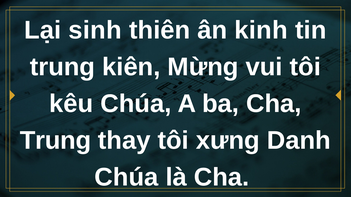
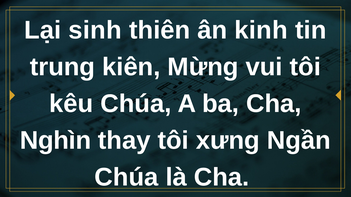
Trung at (55, 141): Trung -> Nghìn
Danh: Danh -> Ngần
